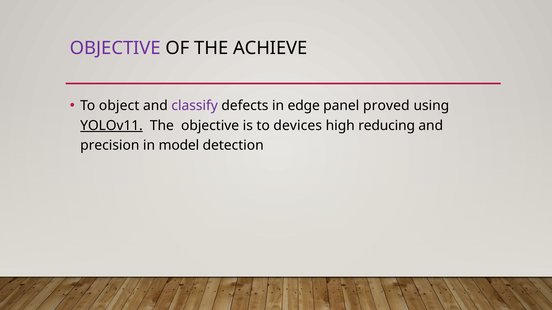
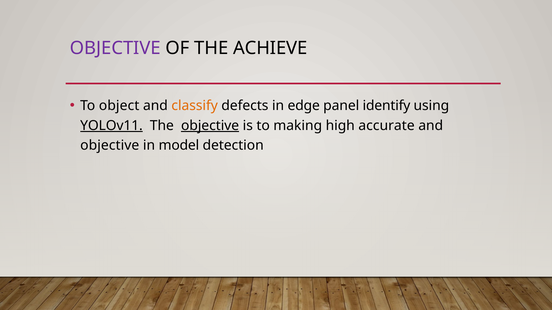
classify colour: purple -> orange
proved: proved -> identify
objective at (210, 126) underline: none -> present
devices: devices -> making
reducing: reducing -> accurate
precision at (110, 146): precision -> objective
